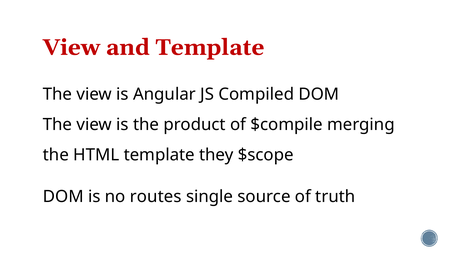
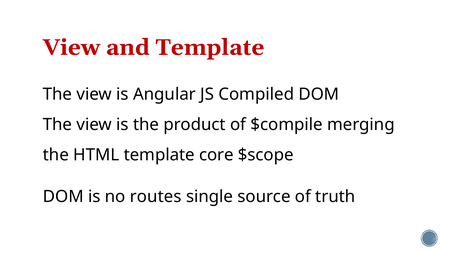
they: they -> core
